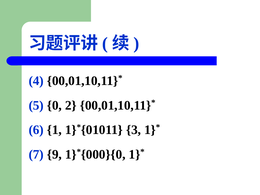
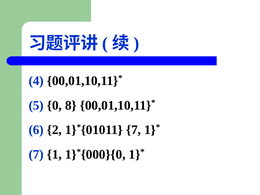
2: 2 -> 8
1: 1 -> 2
3 at (134, 130): 3 -> 7
9: 9 -> 1
